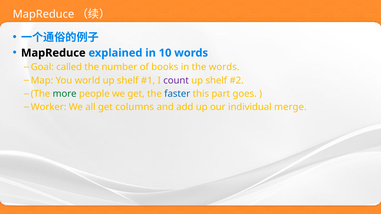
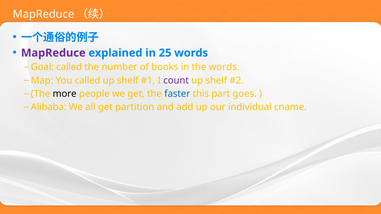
MapReduce at (53, 53) colour: black -> purple
10: 10 -> 25
You world: world -> called
more colour: green -> black
Worker: Worker -> Alibaba
columns: columns -> partition
merge: merge -> cname
